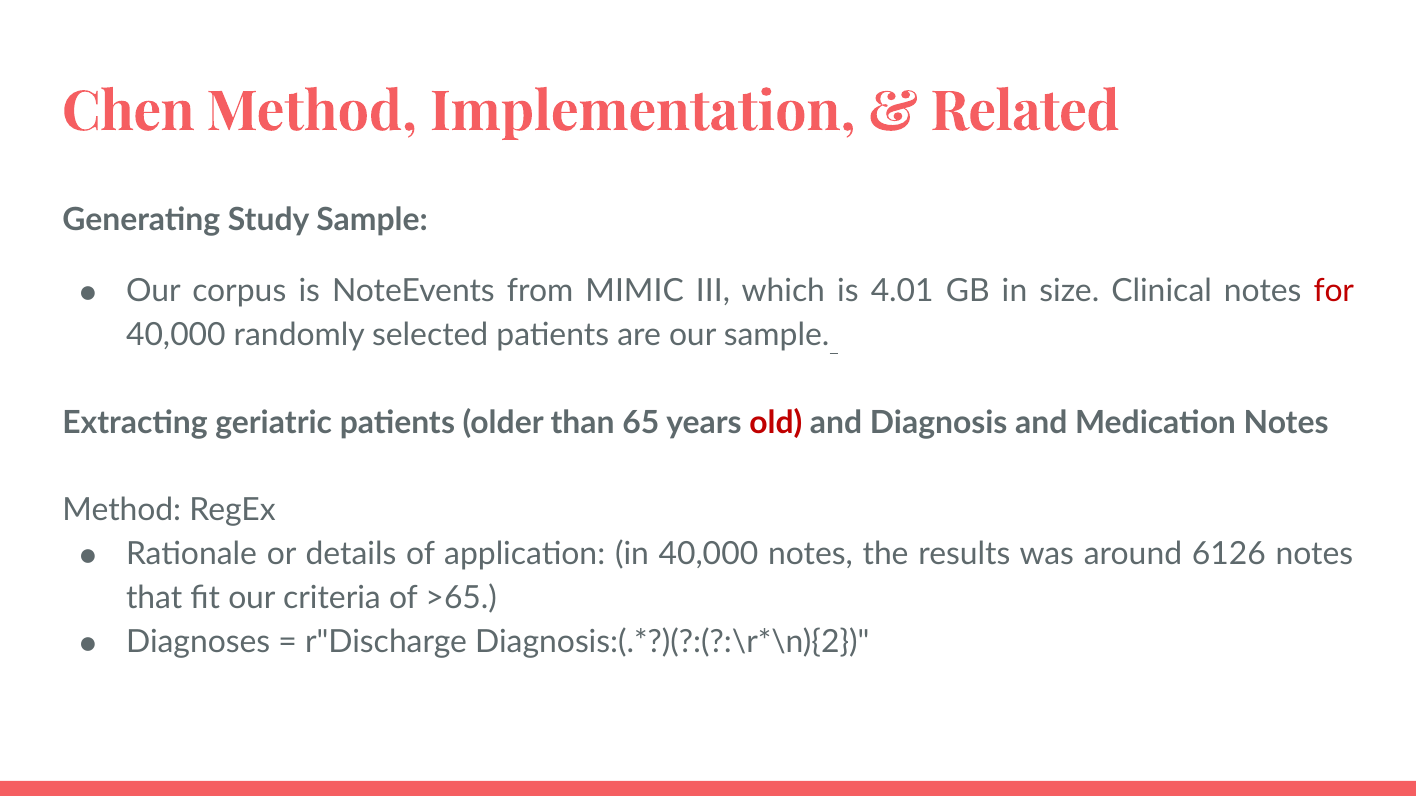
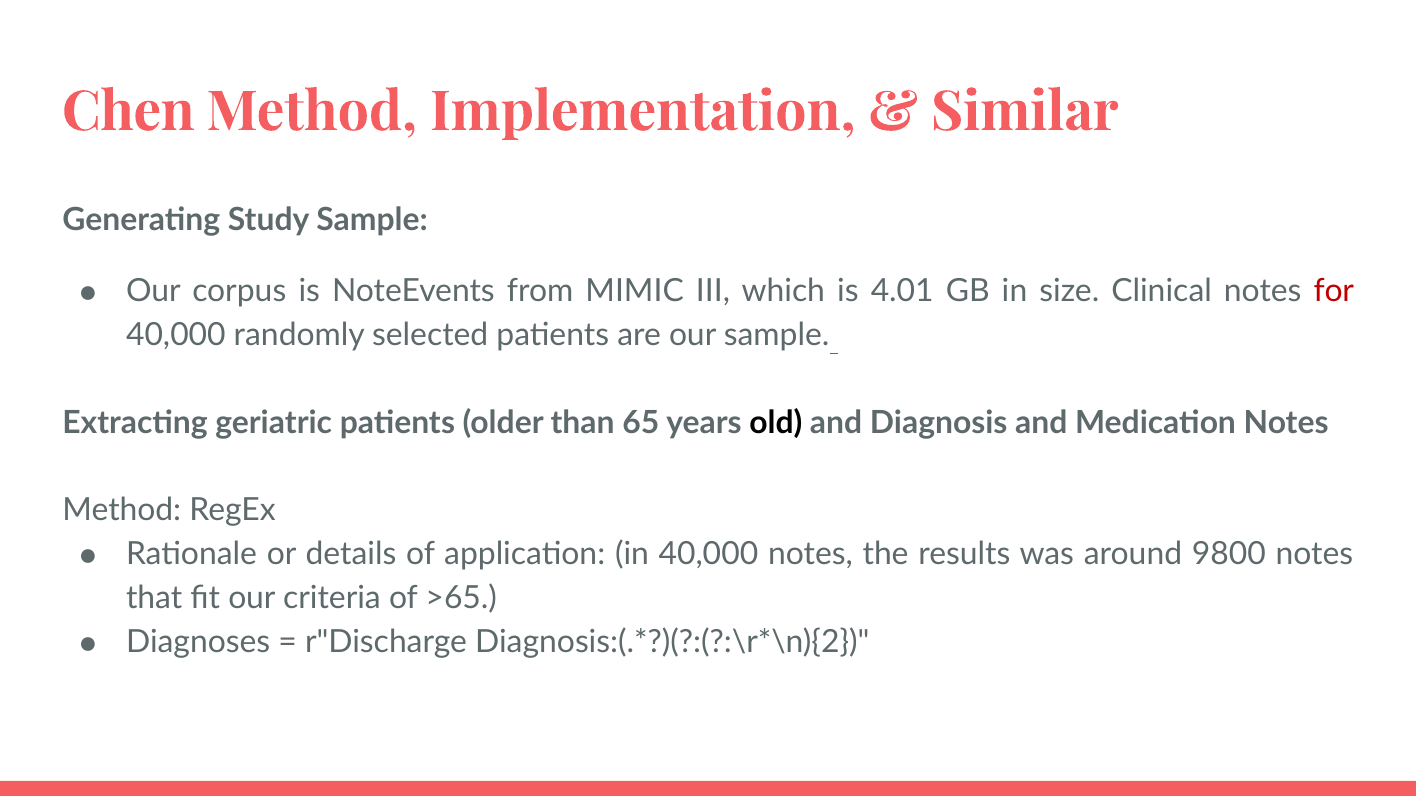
Related: Related -> Similar
old colour: red -> black
6126: 6126 -> 9800
